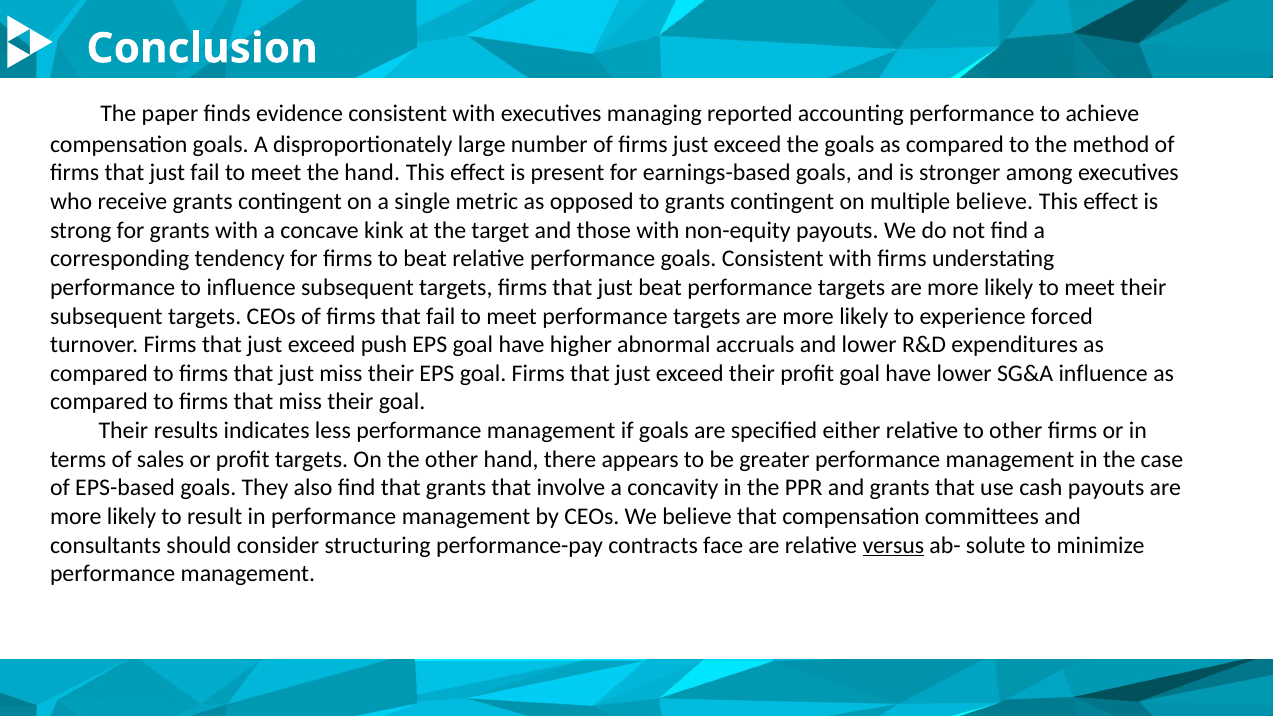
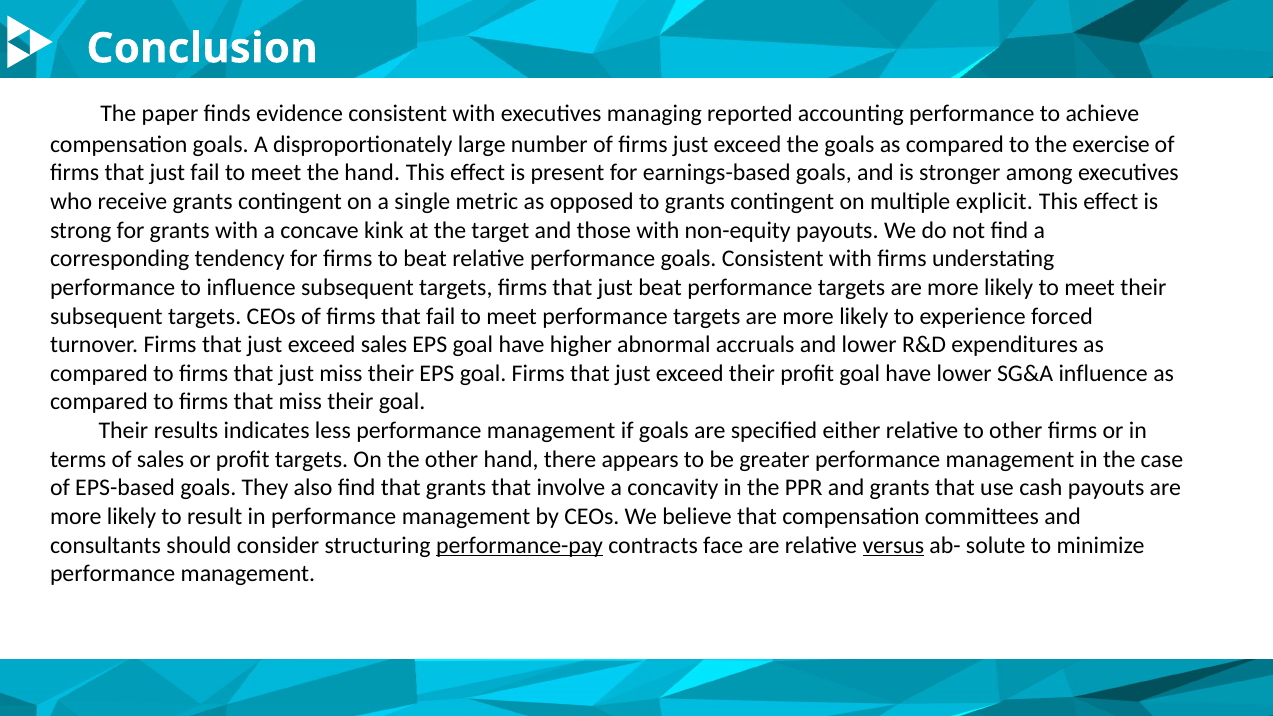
method: method -> exercise
multiple believe: believe -> explicit
exceed push: push -> sales
performance-pay underline: none -> present
